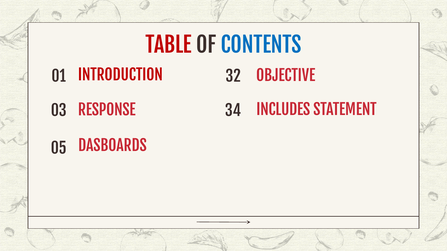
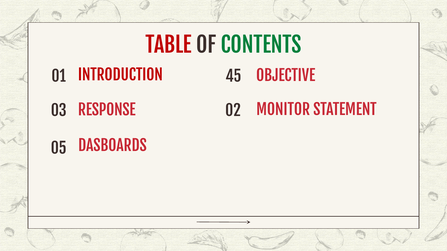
CONTENTS colour: blue -> green
32: 32 -> 45
INCLUDES: INCLUDES -> MONITOR
34: 34 -> 02
